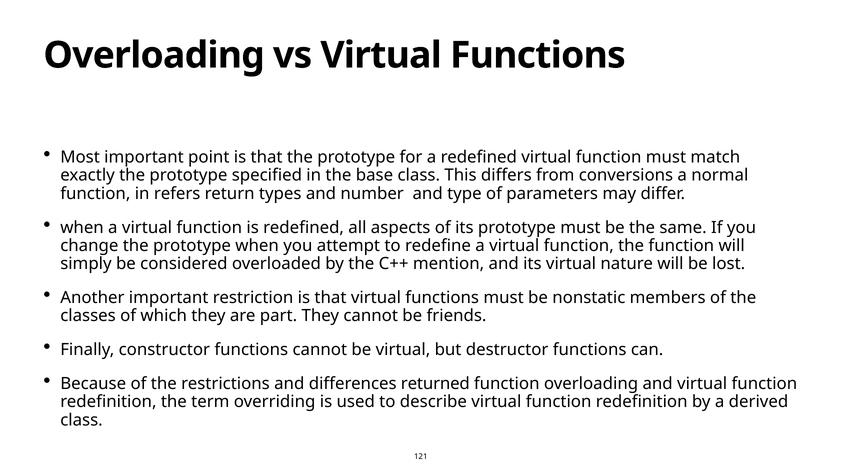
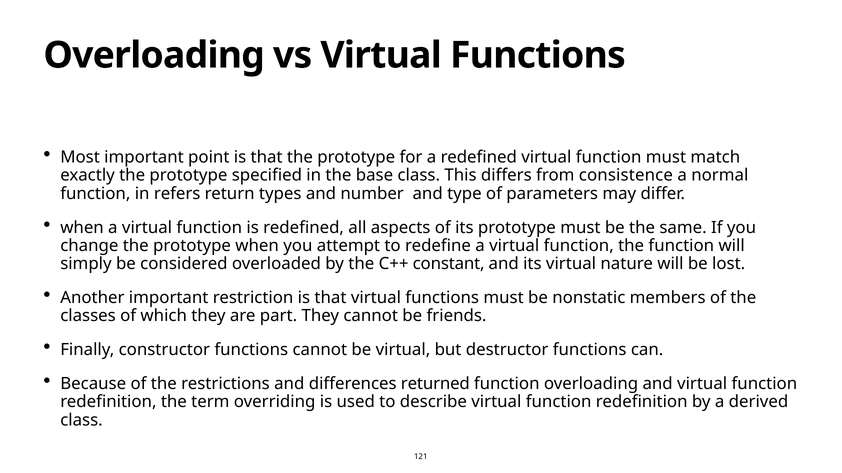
conversions: conversions -> consistence
mention: mention -> constant
